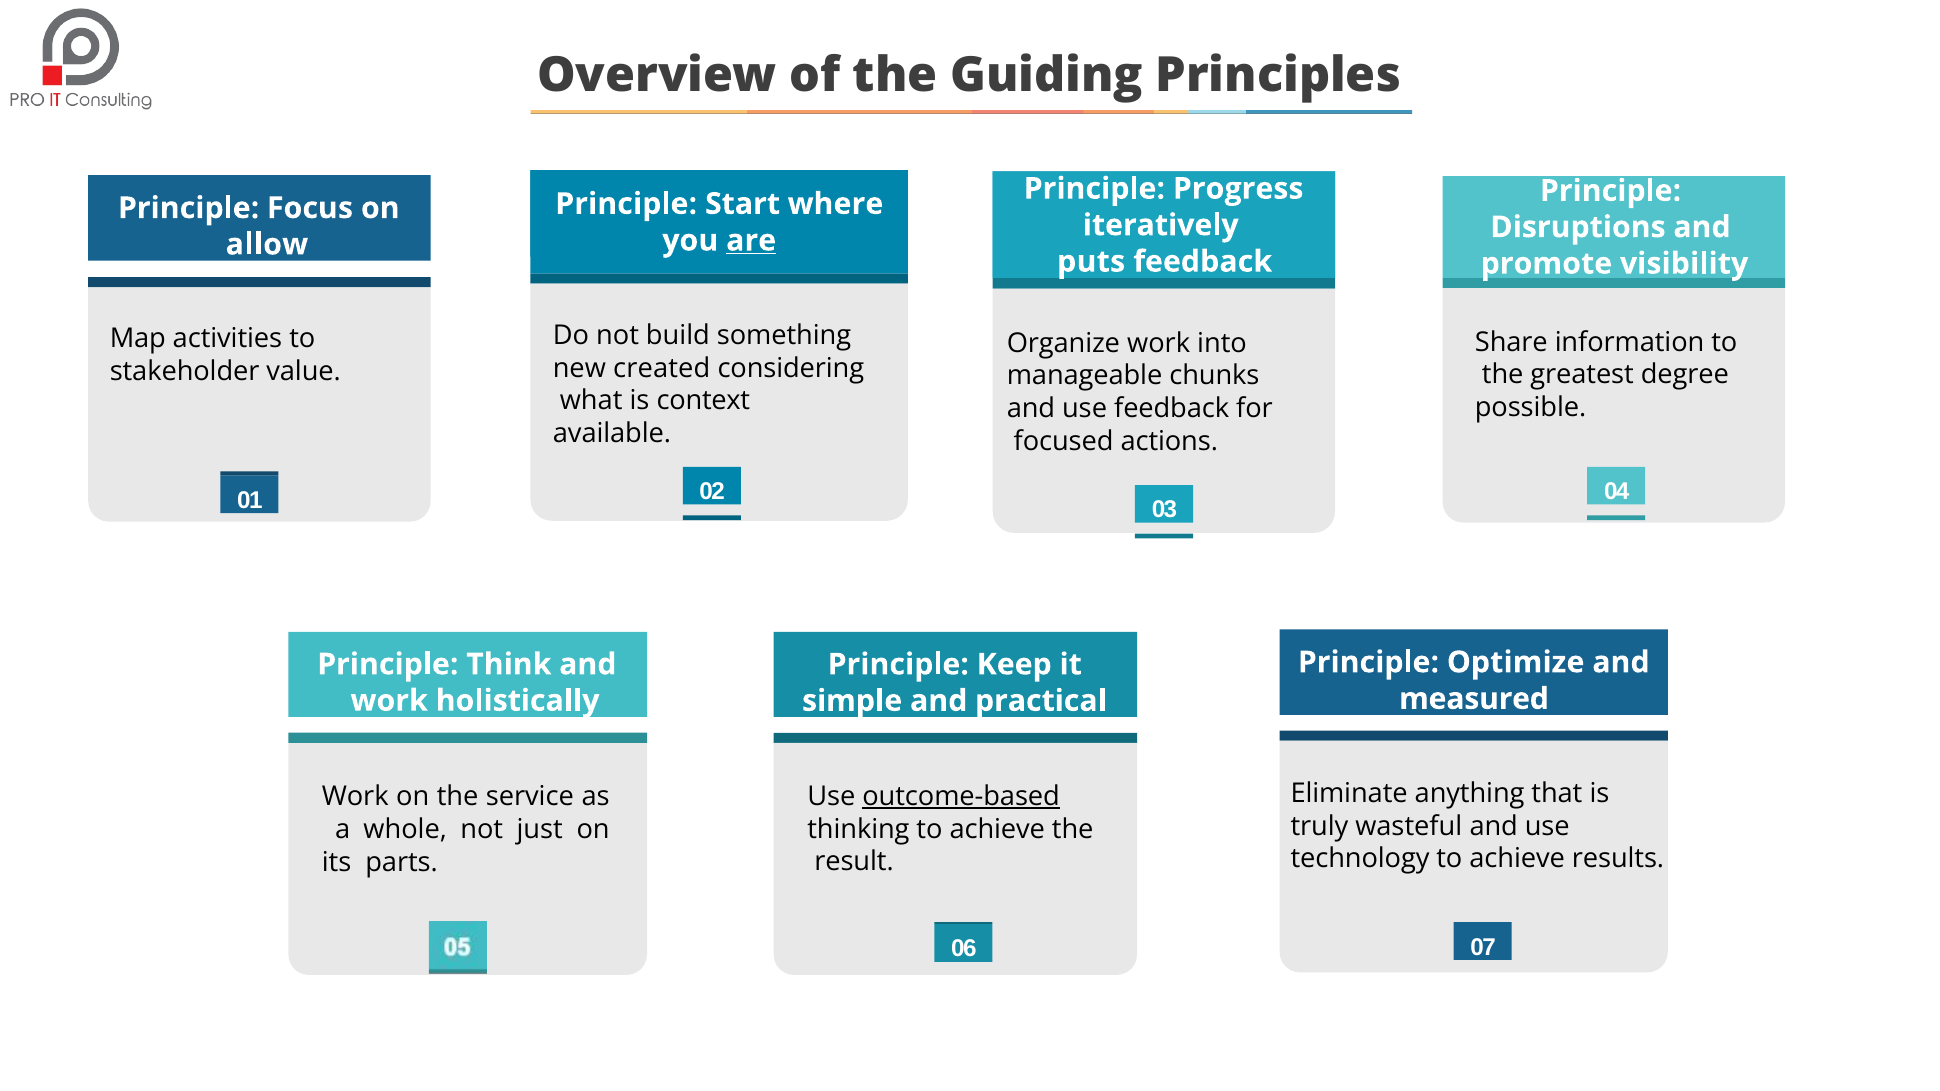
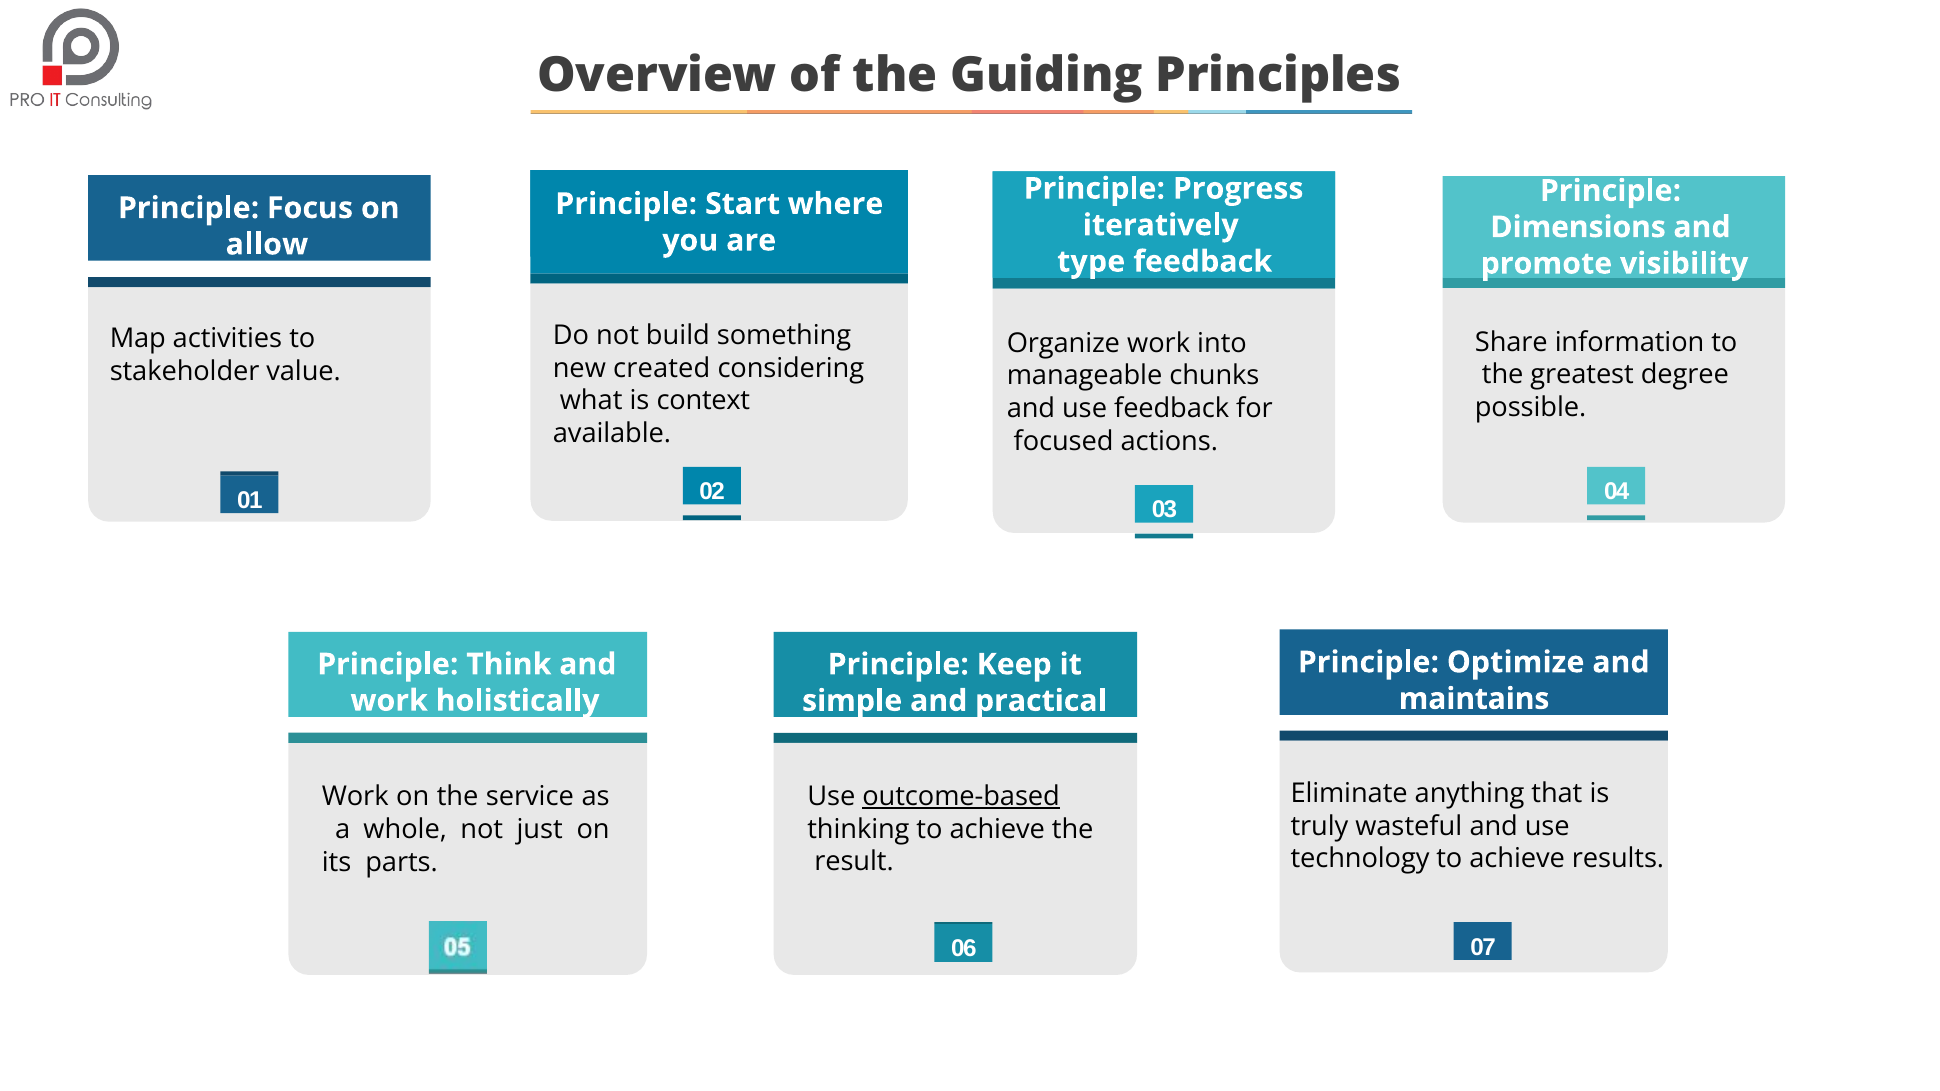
Disruptions: Disruptions -> Dimensions
are underline: present -> none
puts: puts -> type
measured: measured -> maintains
